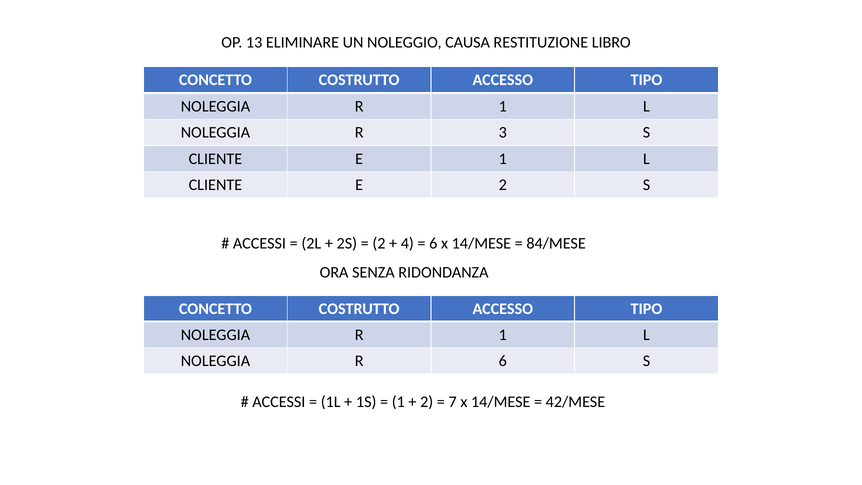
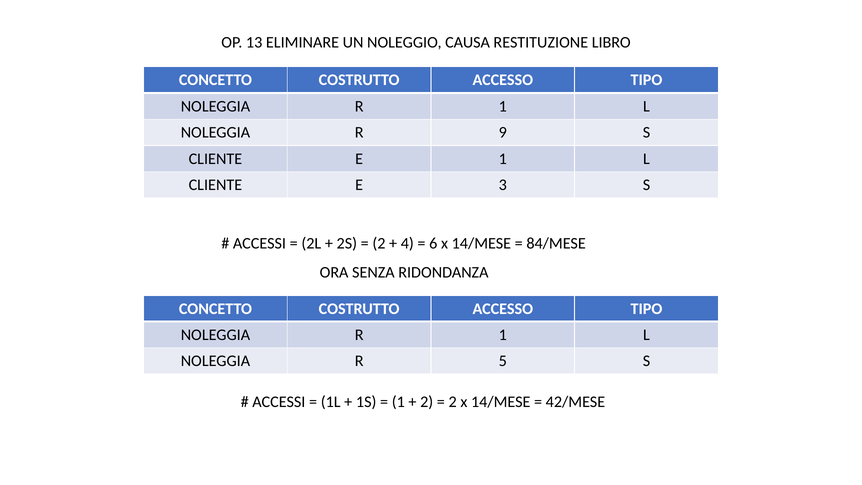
3: 3 -> 9
E 2: 2 -> 3
R 6: 6 -> 5
7 at (453, 402): 7 -> 2
